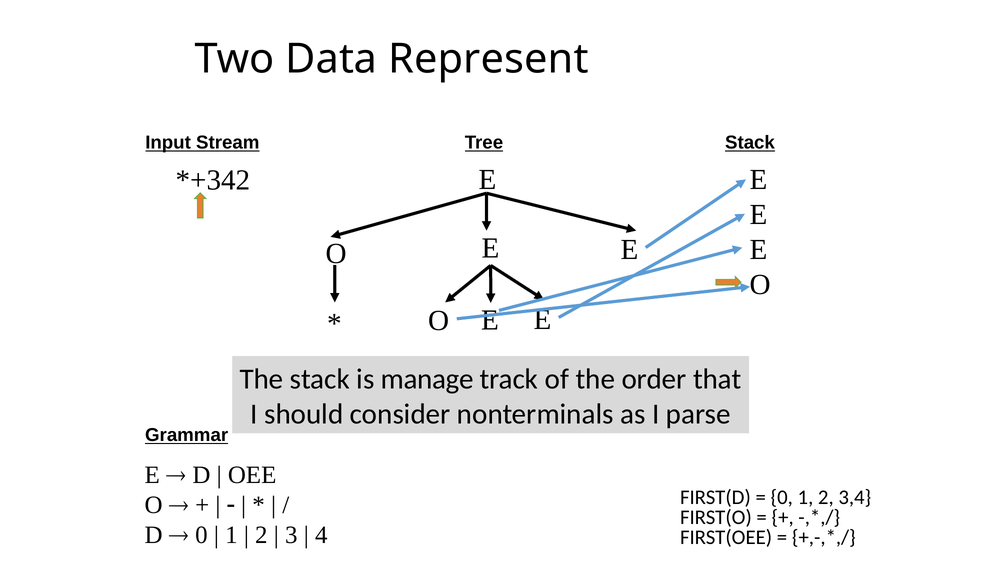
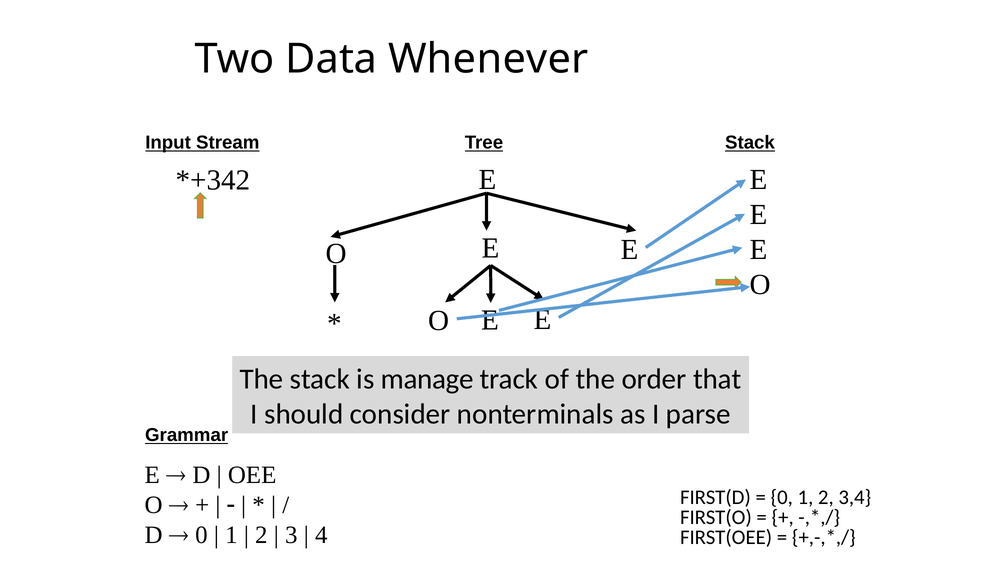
Represent: Represent -> Whenever
